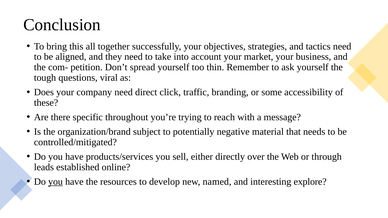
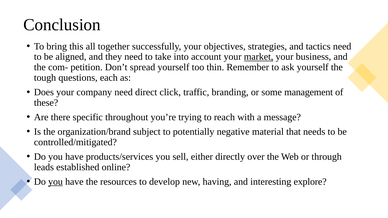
market underline: none -> present
viral: viral -> each
accessibility: accessibility -> management
named: named -> having
